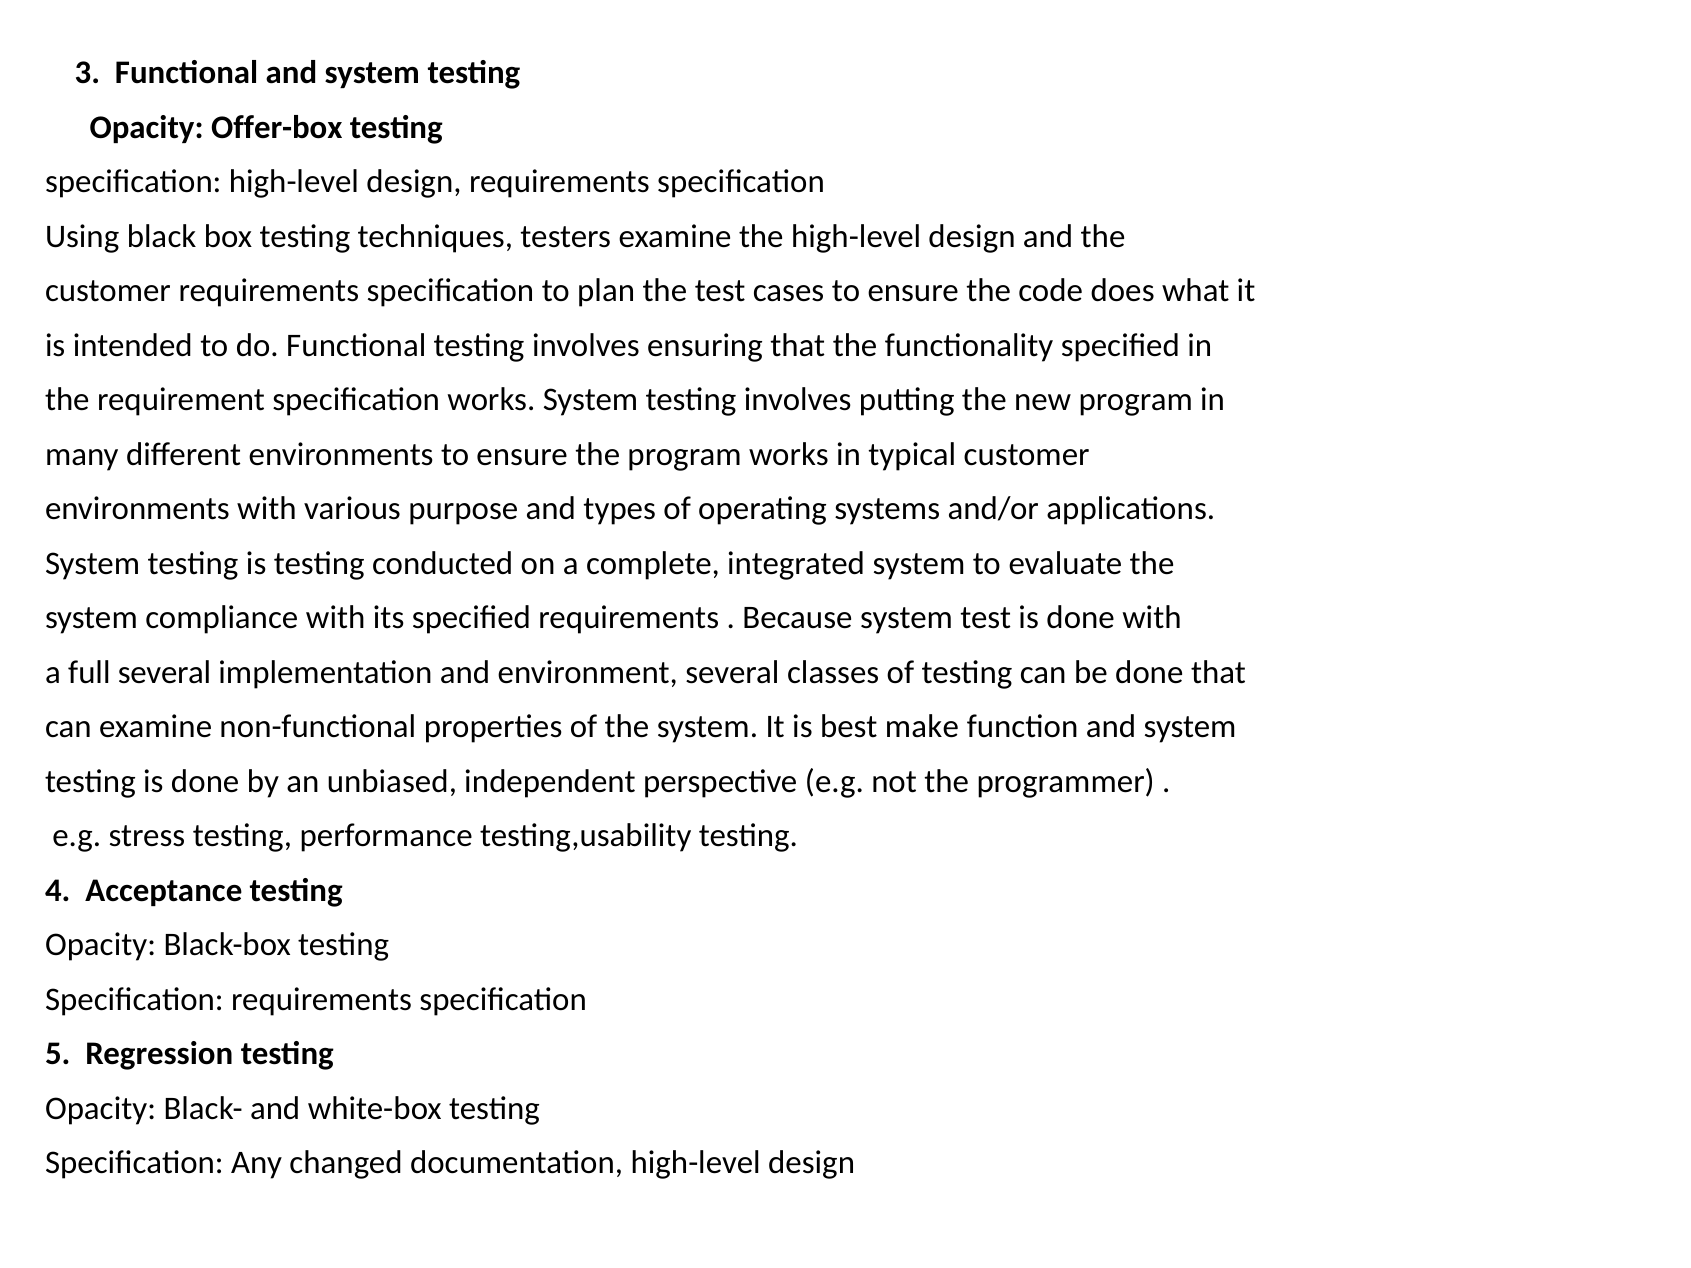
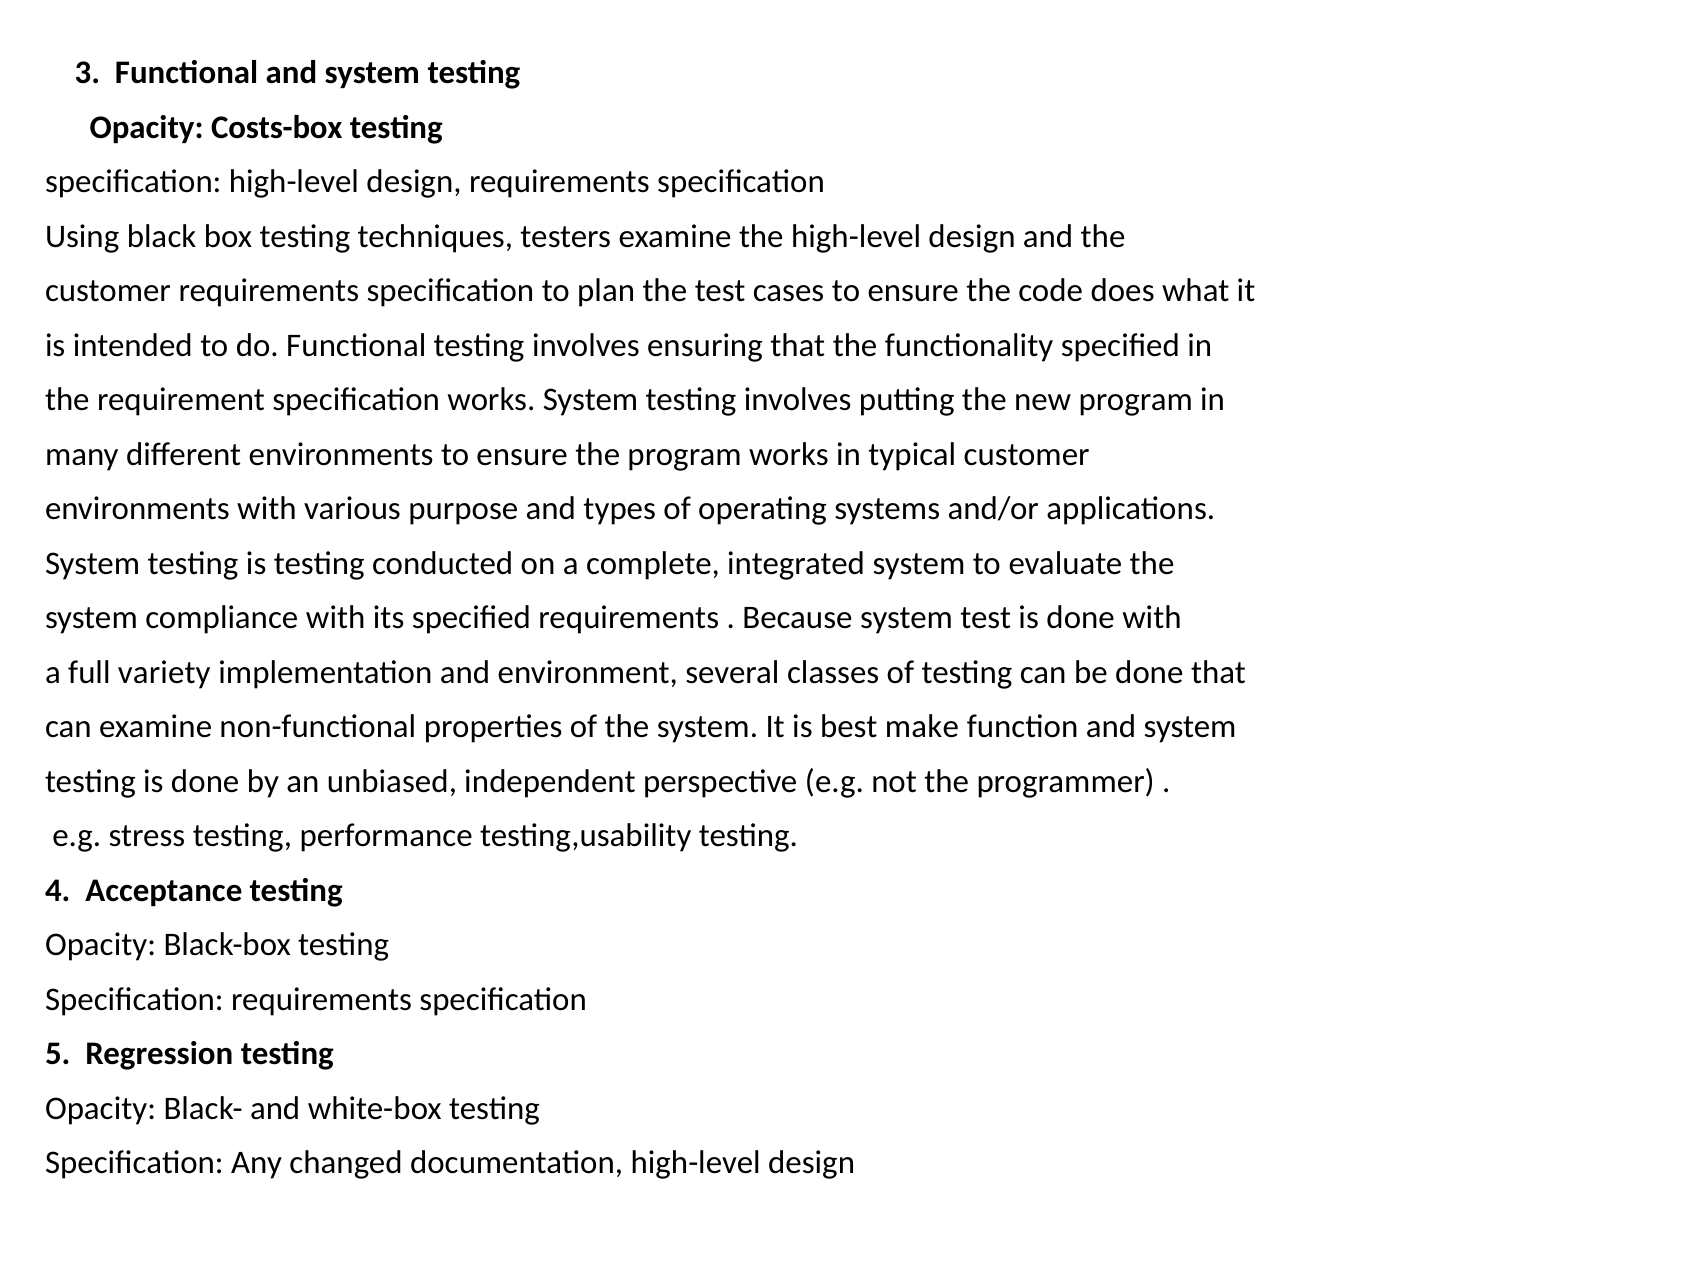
Offer-box: Offer-box -> Costs-box
full several: several -> variety
